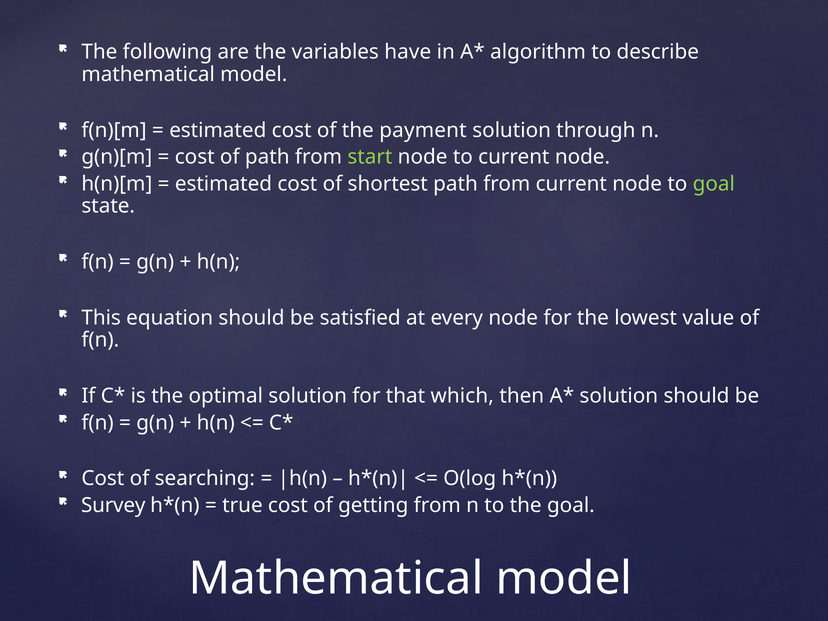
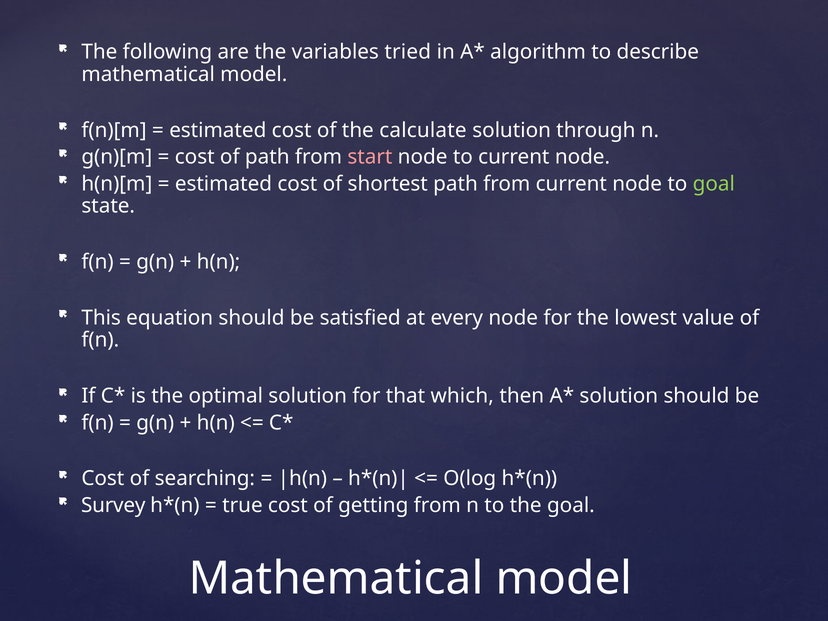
have: have -> tried
payment: payment -> calculate
start colour: light green -> pink
